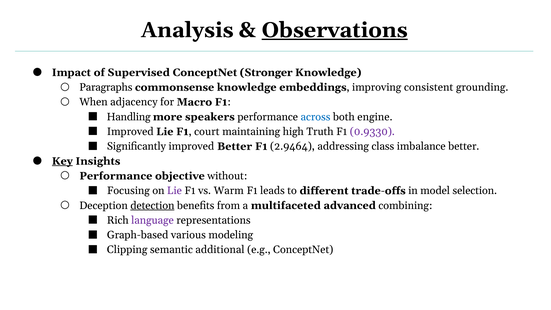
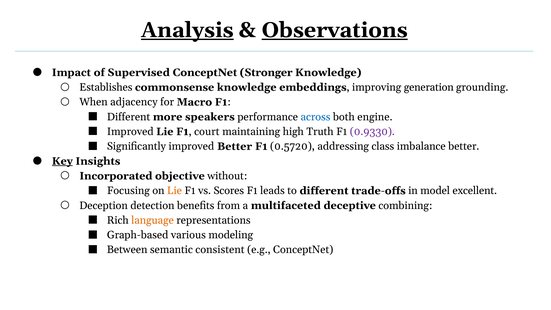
Analysis underline: none -> present
Paragraphs: Paragraphs -> Establishes
consistent: consistent -> generation
Handling at (129, 117): Handling -> Different
2.9464: 2.9464 -> 0.5720
Performance at (116, 176): Performance -> Incorporated
Lie at (174, 191) colour: purple -> orange
Warm: Warm -> Scores
selection: selection -> excellent
detection underline: present -> none
advanced: advanced -> deceptive
language colour: purple -> orange
Clipping: Clipping -> Between
additional: additional -> consistent
